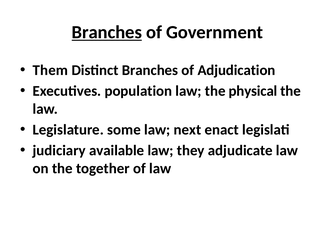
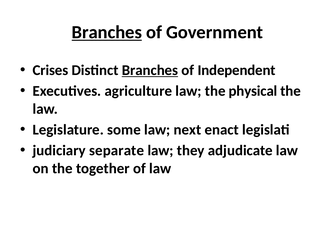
Them: Them -> Crises
Branches at (150, 70) underline: none -> present
Adjudication: Adjudication -> Independent
population: population -> agriculture
available: available -> separate
